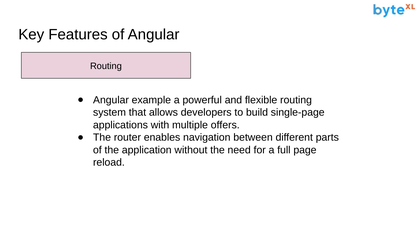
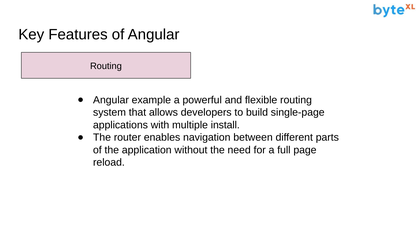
offers: offers -> install
